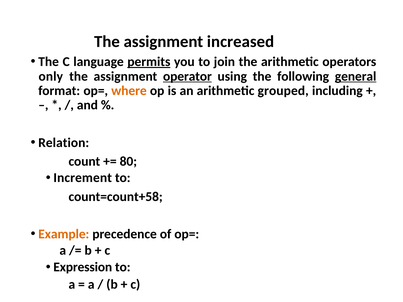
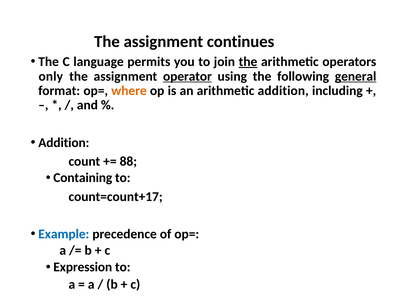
increased: increased -> continues
permits underline: present -> none
the at (248, 62) underline: none -> present
arithmetic grouped: grouped -> addition
Relation at (64, 143): Relation -> Addition
80: 80 -> 88
Increment: Increment -> Containing
count=count+58: count=count+58 -> count=count+17
Example colour: orange -> blue
